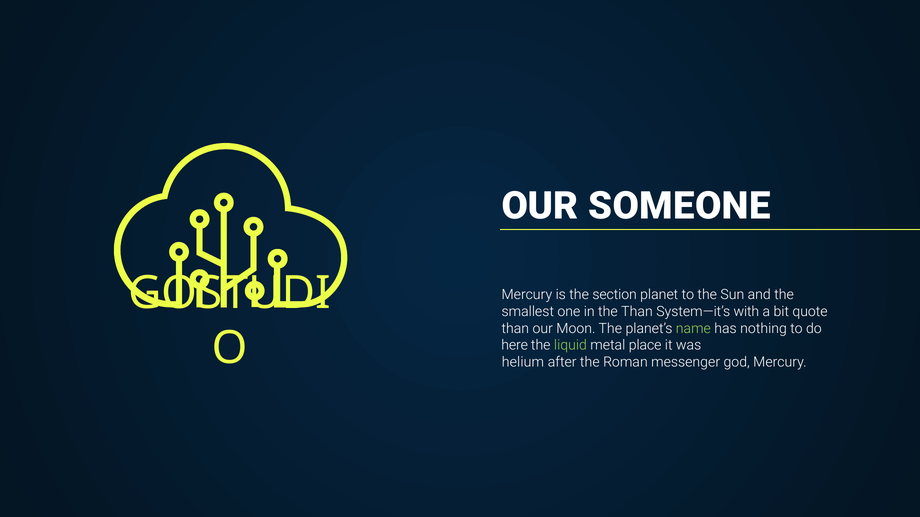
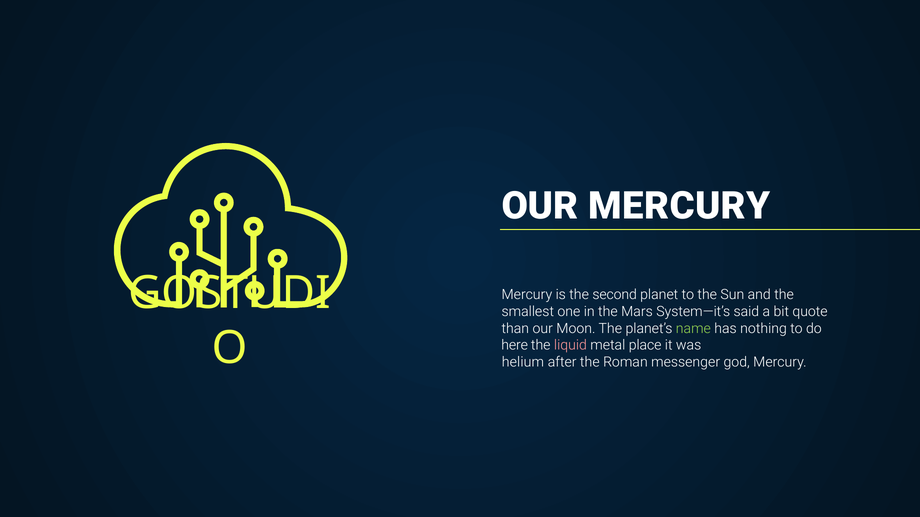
OUR SOMEONE: SOMEONE -> MERCURY
section: section -> second
the Than: Than -> Mars
with: with -> said
liquid colour: light green -> pink
